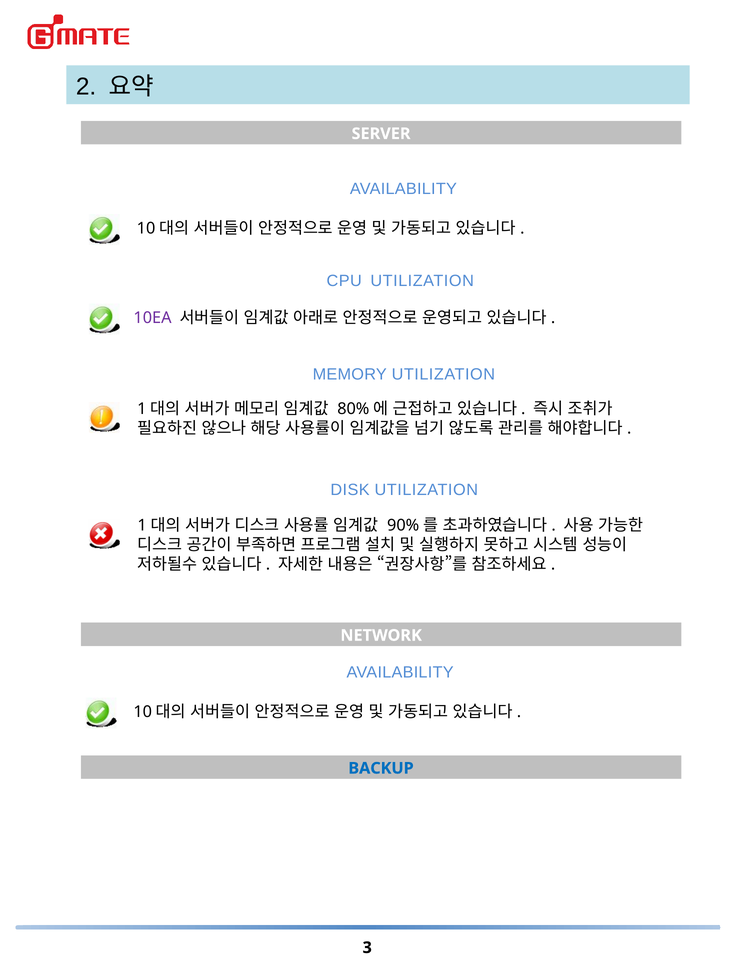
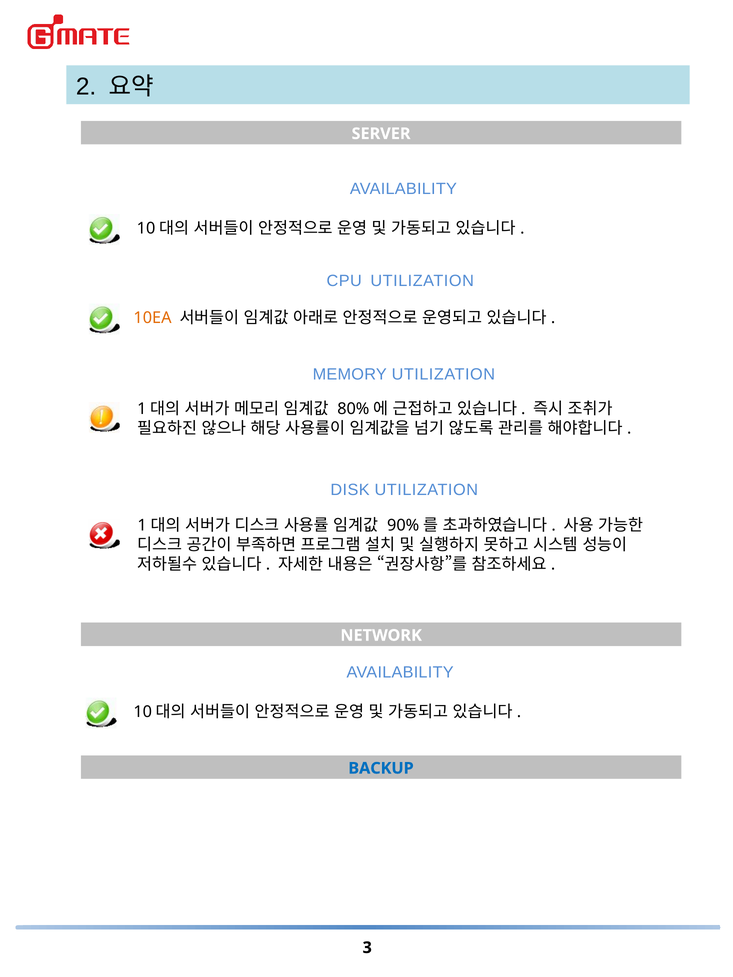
10EA colour: purple -> orange
